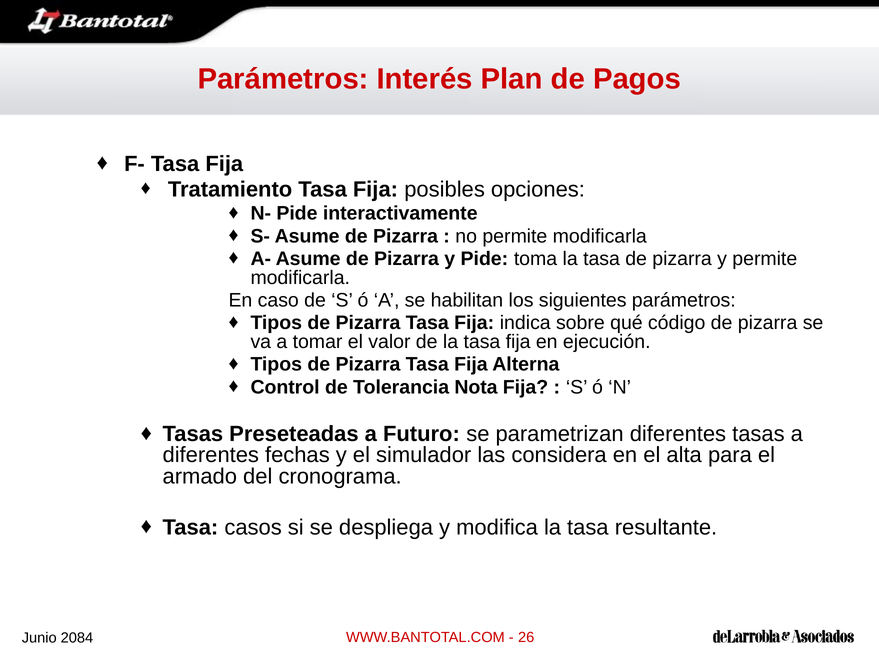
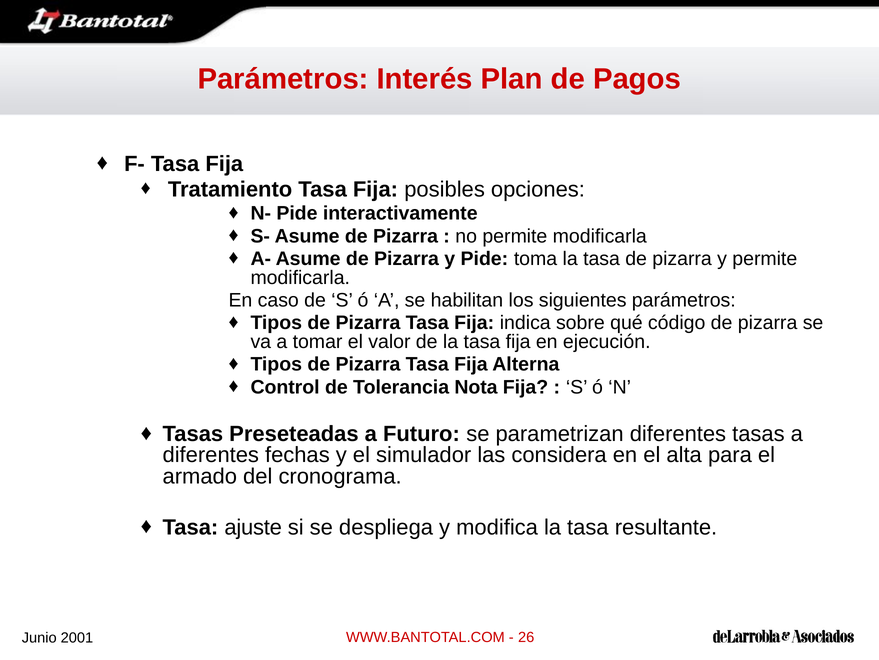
casos: casos -> ajuste
2084: 2084 -> 2001
